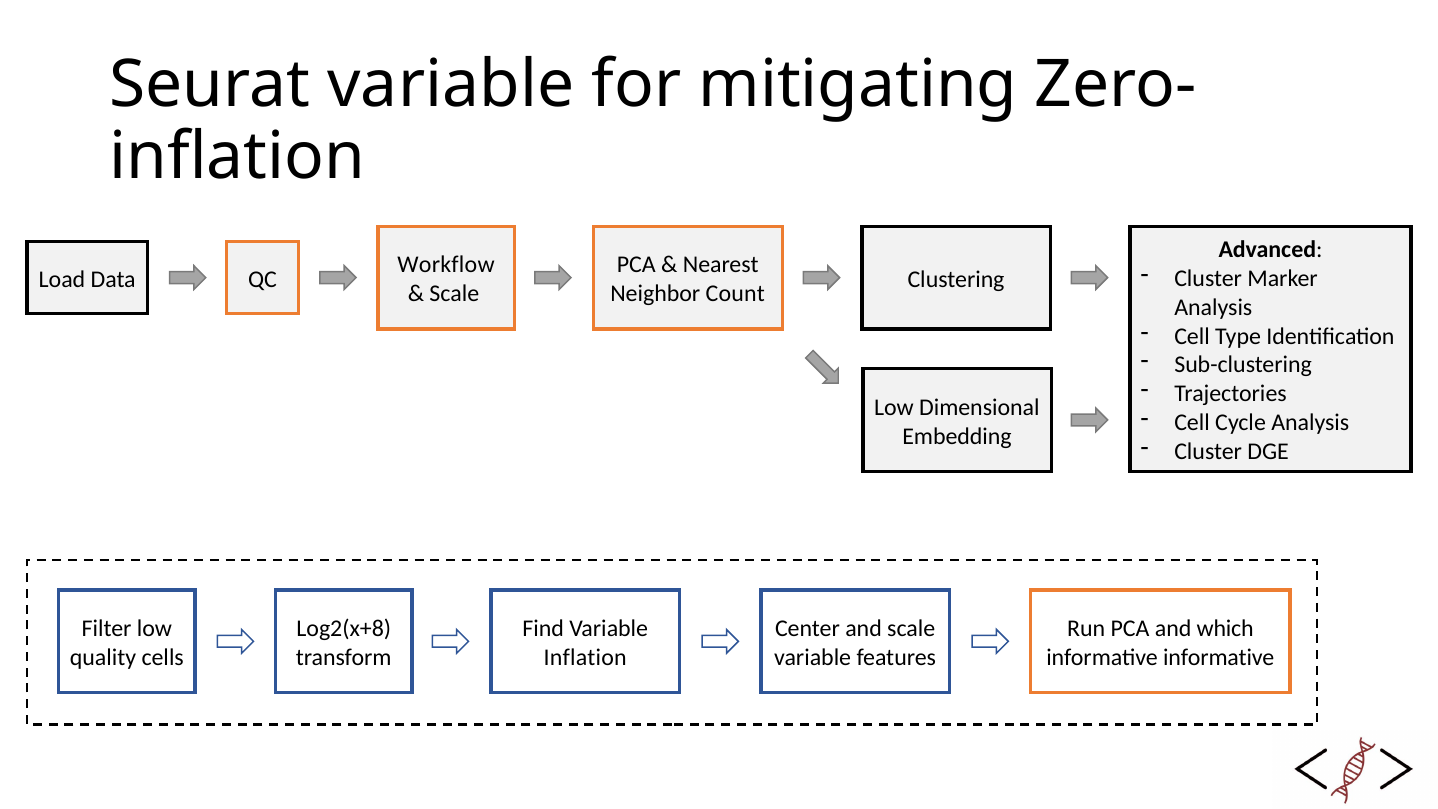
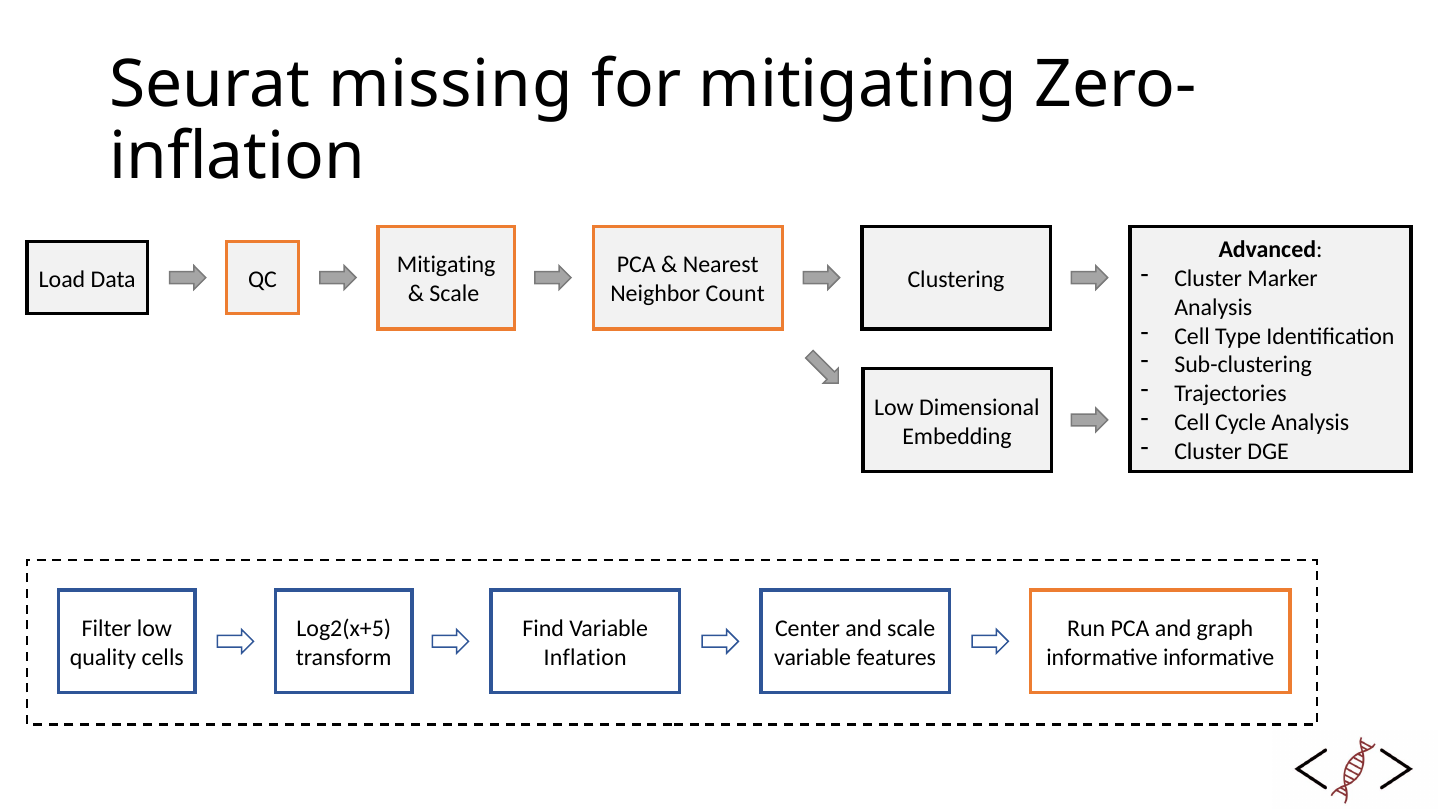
Seurat variable: variable -> missing
Workflow at (446, 265): Workflow -> Mitigating
Log2(x+8: Log2(x+8 -> Log2(x+5
which: which -> graph
